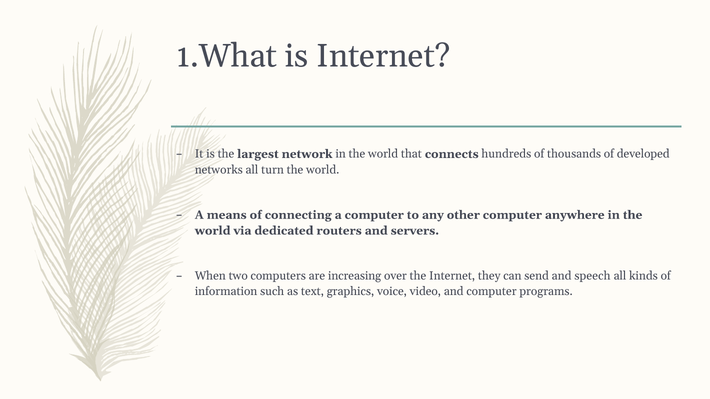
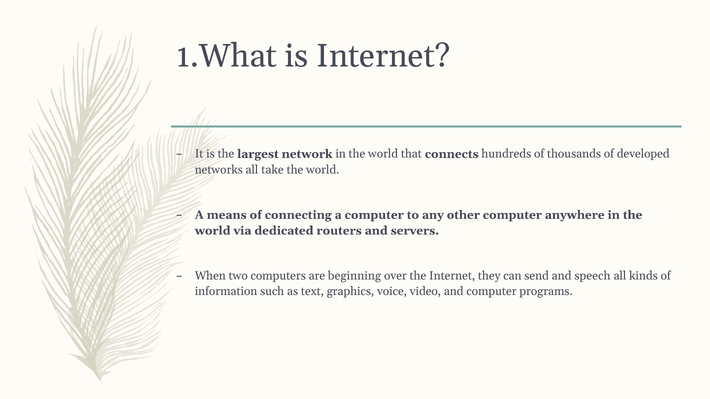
turn: turn -> take
increasing: increasing -> beginning
